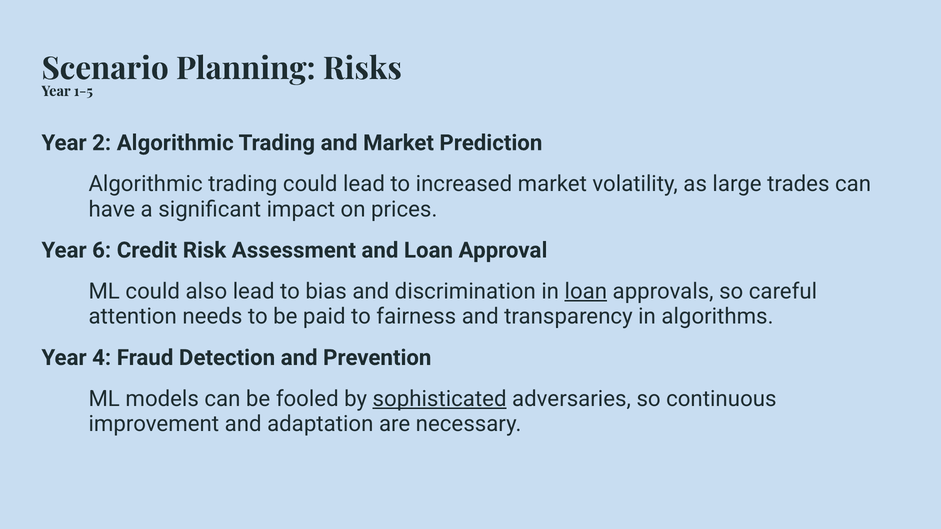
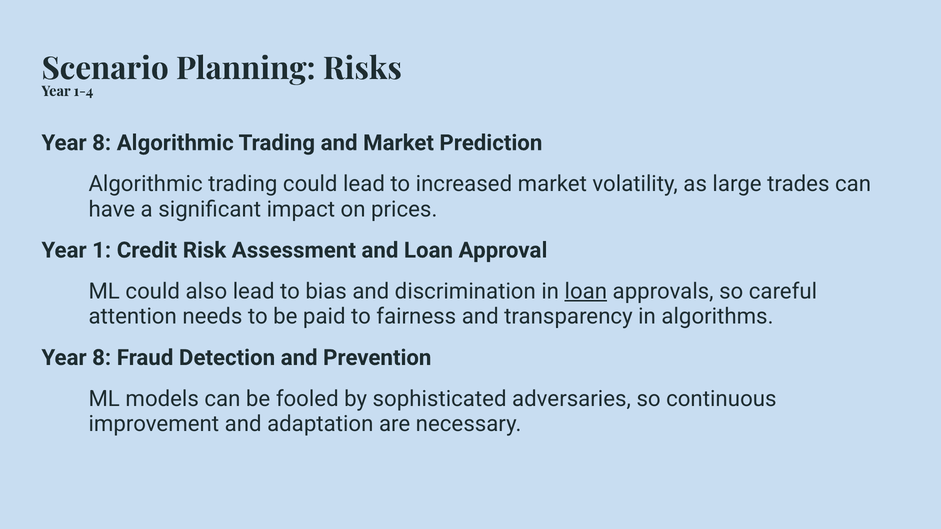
1-5: 1-5 -> 1-4
2 at (102, 143): 2 -> 8
6: 6 -> 1
4 at (102, 358): 4 -> 8
sophisticated underline: present -> none
